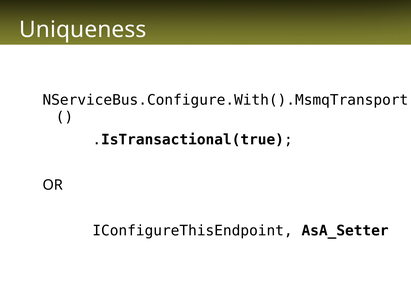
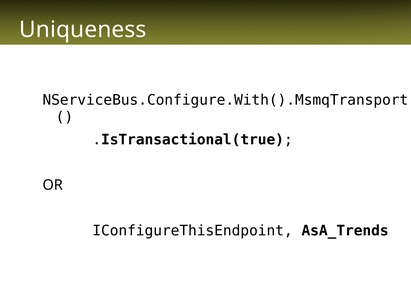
AsA_Setter: AsA_Setter -> AsA_Trends
